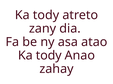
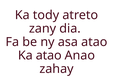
tody at (49, 56): tody -> atao
